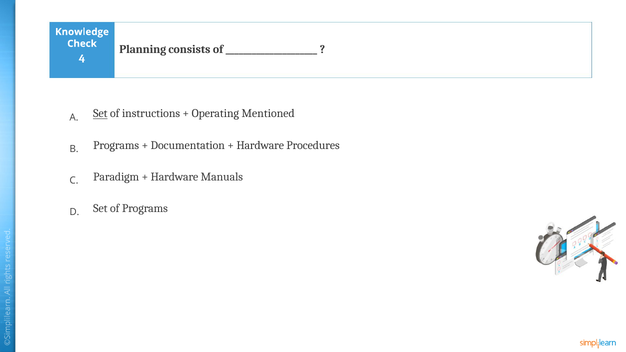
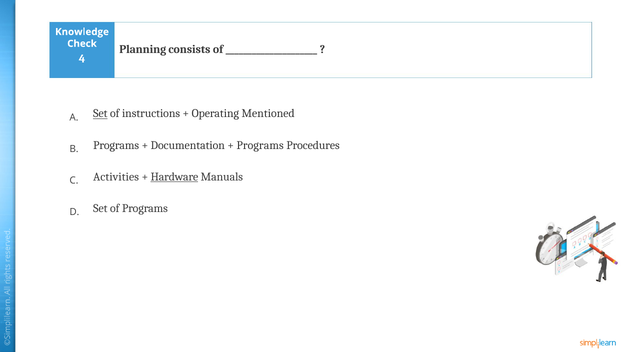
Hardware at (260, 145): Hardware -> Programs
Paradigm: Paradigm -> Activities
Hardware at (174, 177) underline: none -> present
